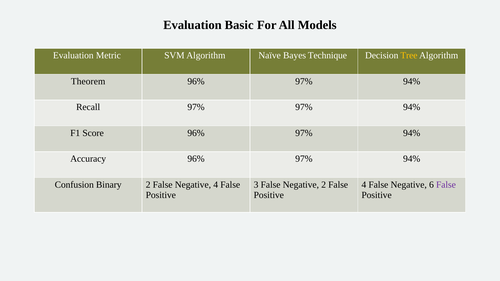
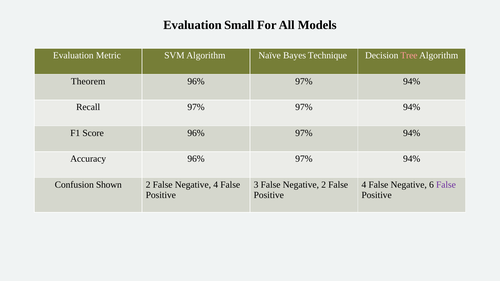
Basic: Basic -> Small
Tree colour: yellow -> pink
Binary: Binary -> Shown
